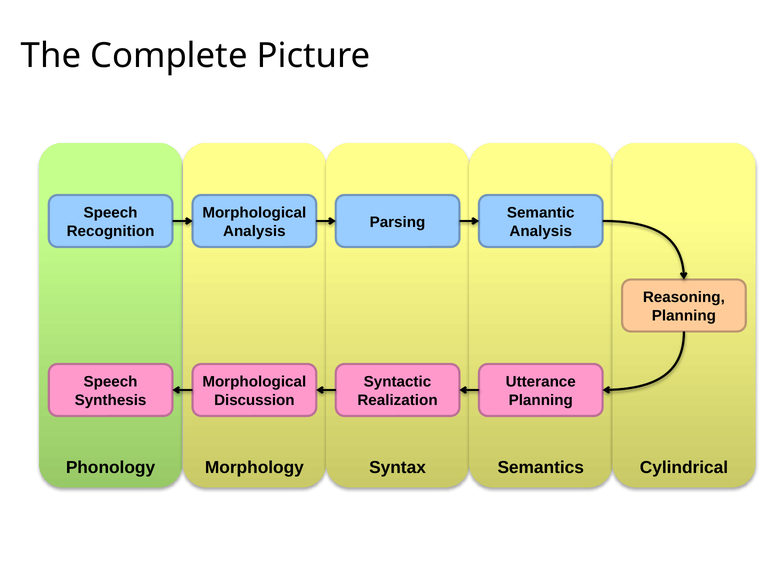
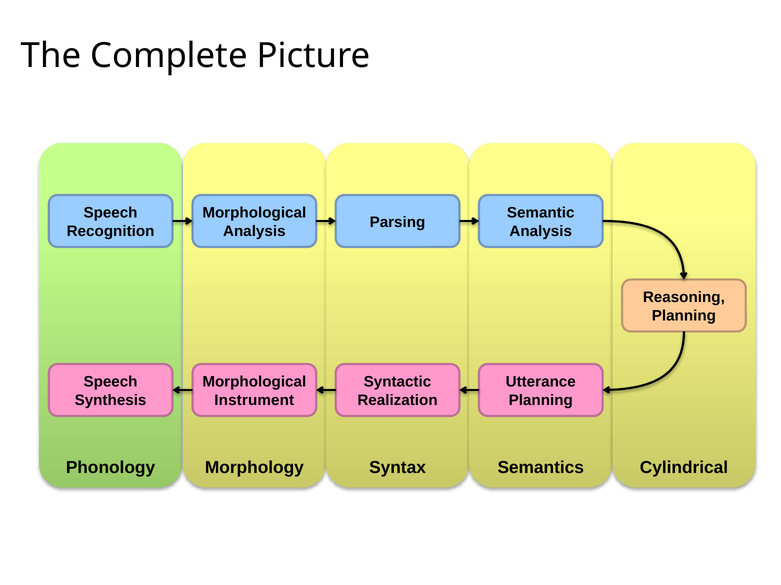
Discussion: Discussion -> Instrument
